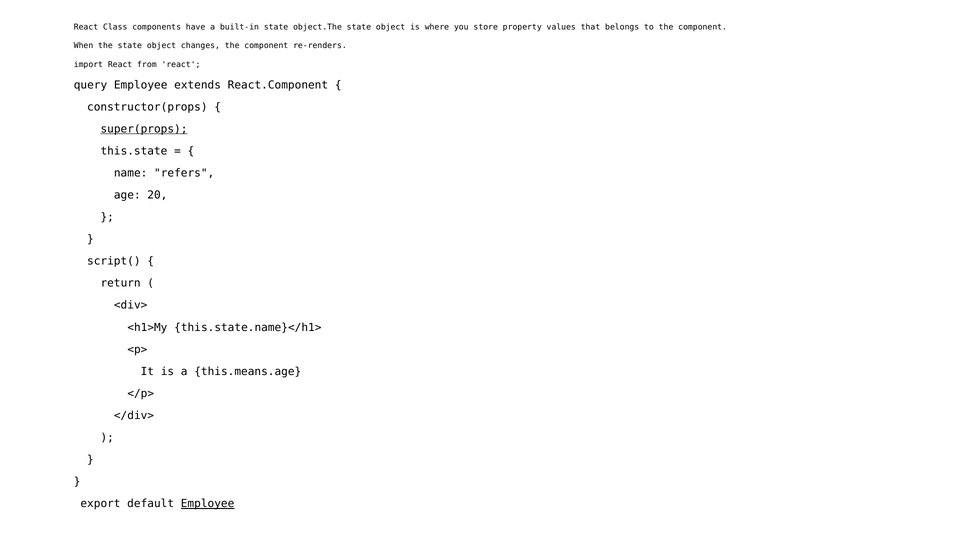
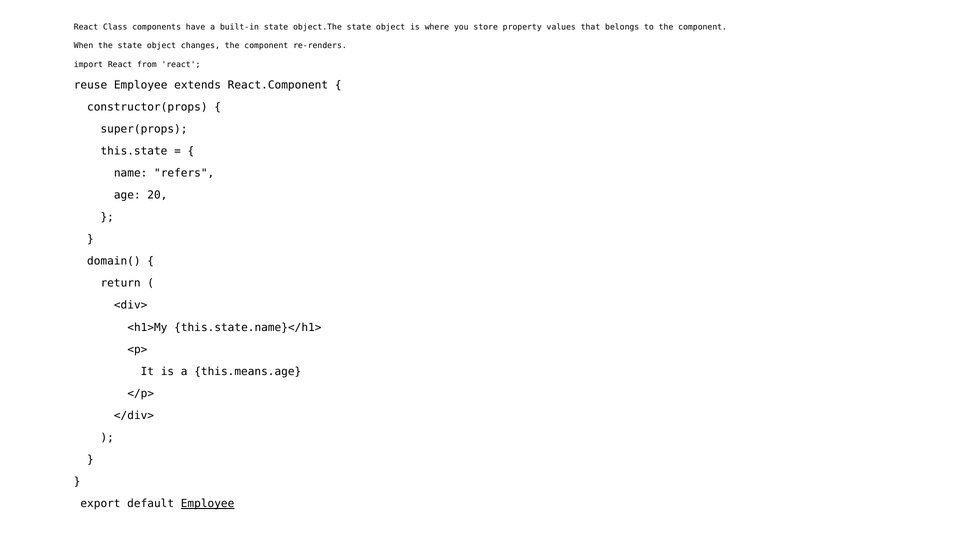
query: query -> reuse
super(props underline: present -> none
script(: script( -> domain(
